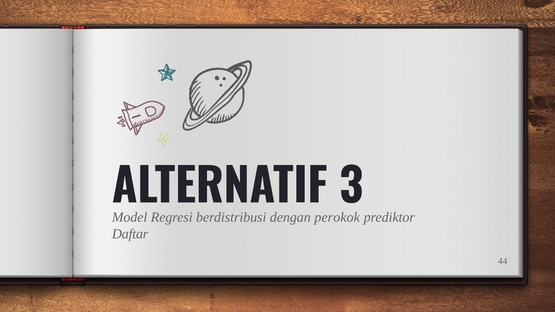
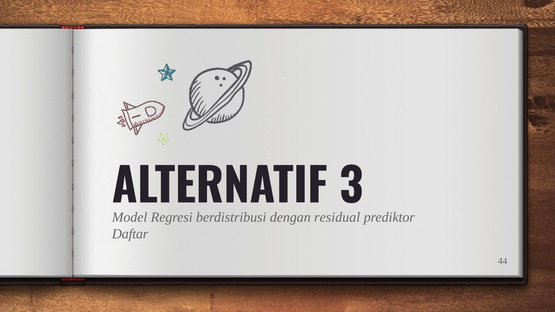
perokok: perokok -> residual
